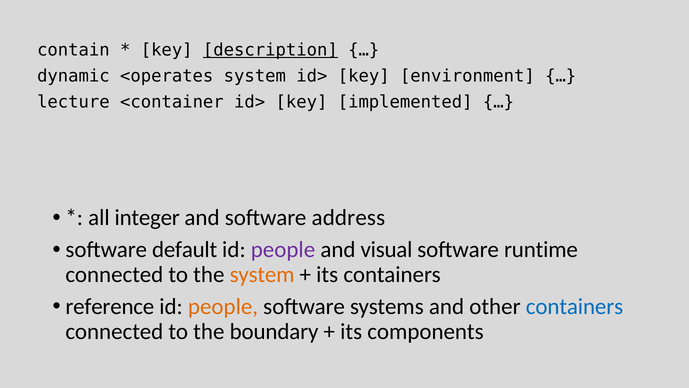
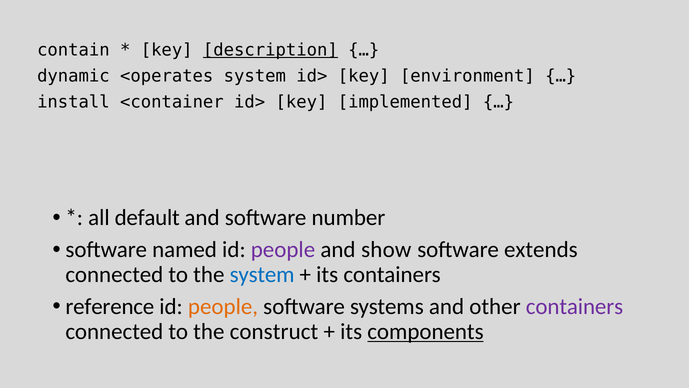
lecture: lecture -> install
integer: integer -> default
address: address -> number
default: default -> named
visual: visual -> show
runtime: runtime -> extends
system at (262, 274) colour: orange -> blue
containers at (575, 306) colour: blue -> purple
boundary: boundary -> construct
components underline: none -> present
